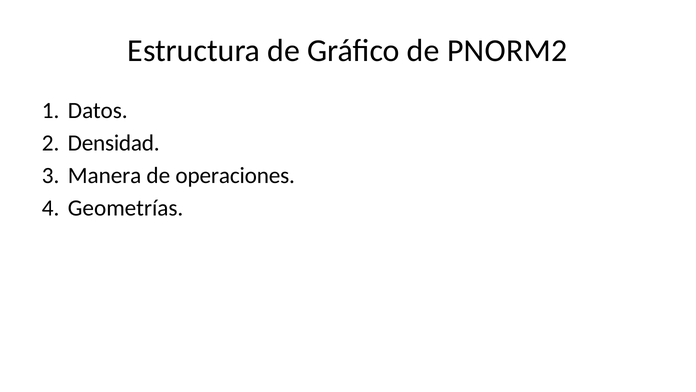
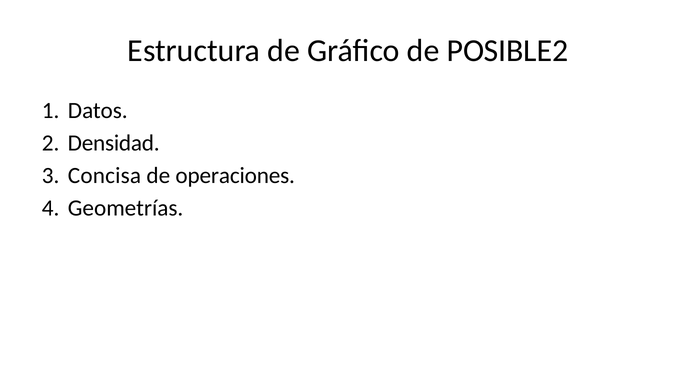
PNORM2: PNORM2 -> POSIBLE2
Manera: Manera -> Concisa
